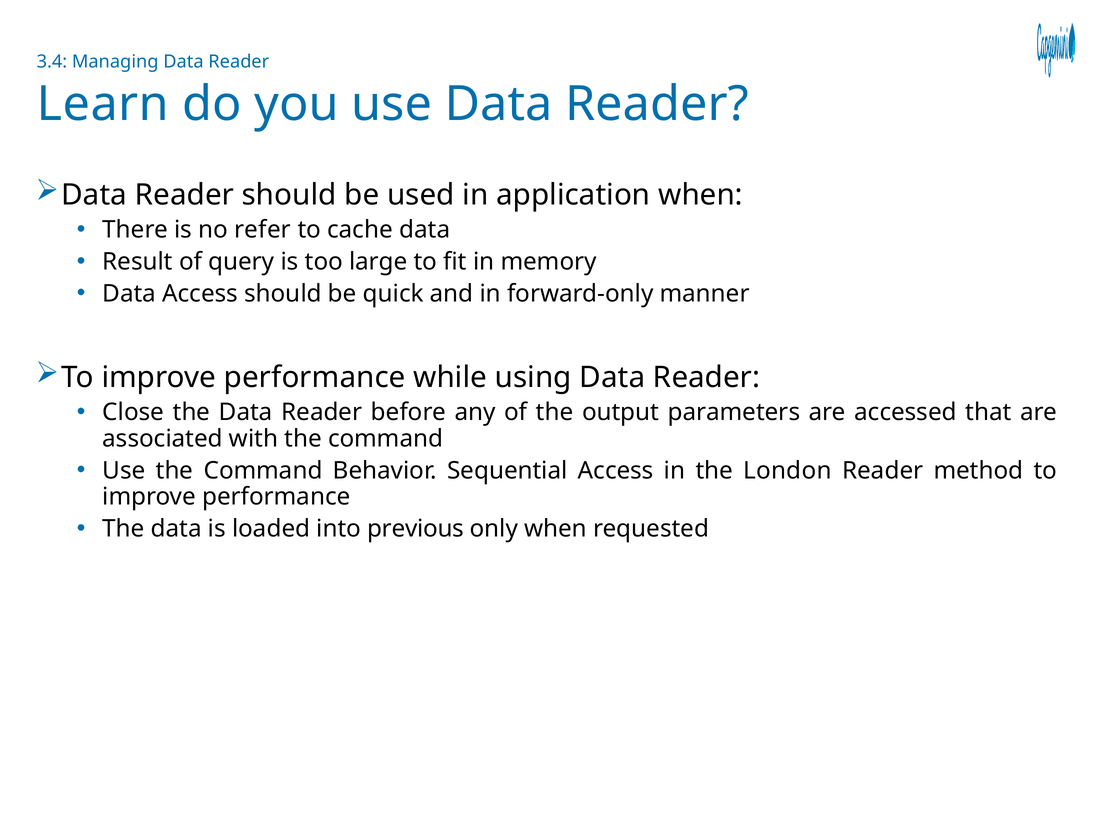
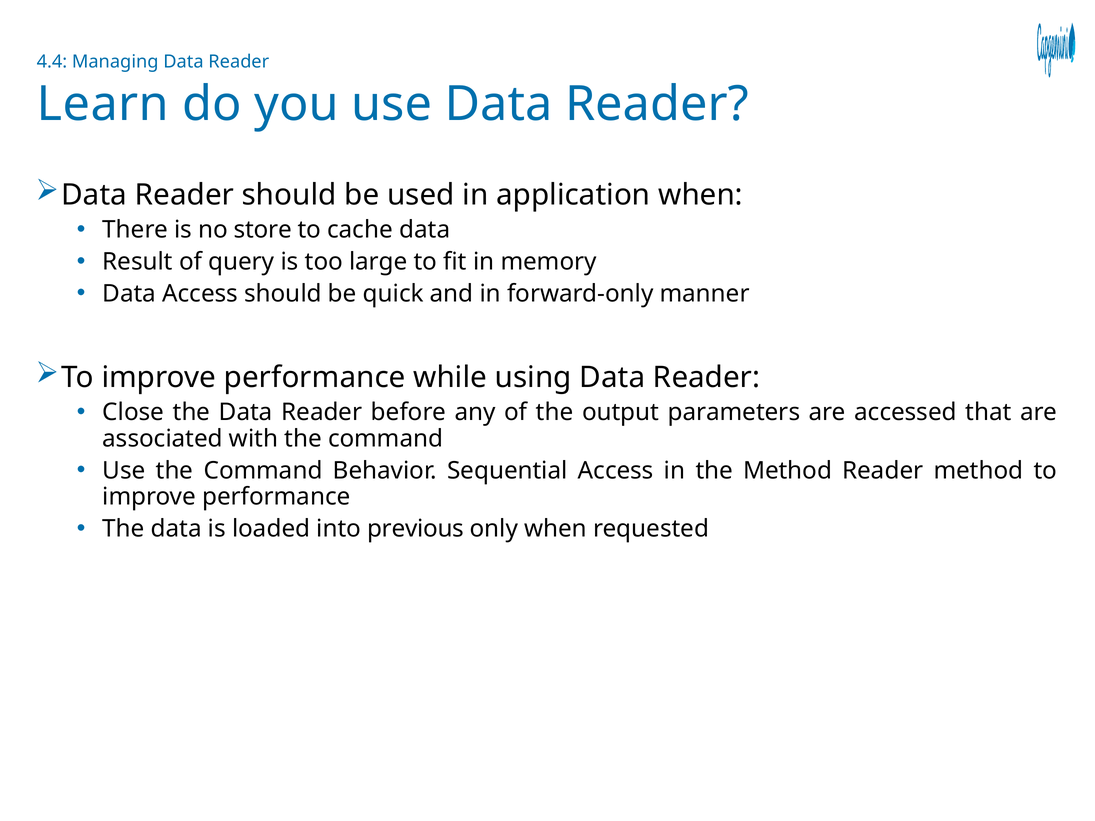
3.4: 3.4 -> 4.4
refer: refer -> store
the London: London -> Method
